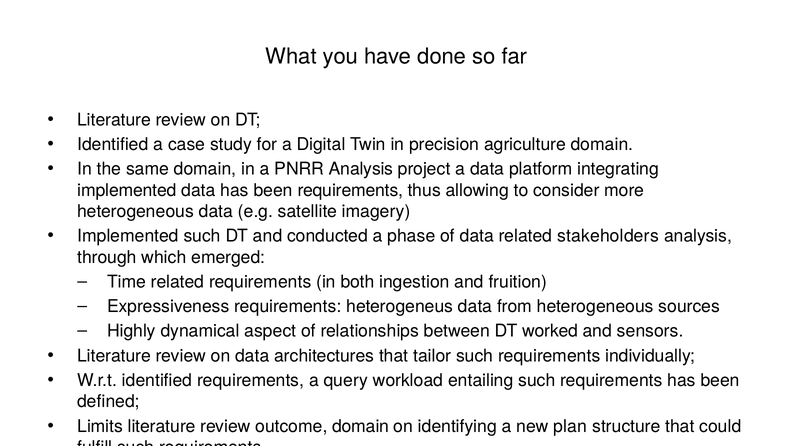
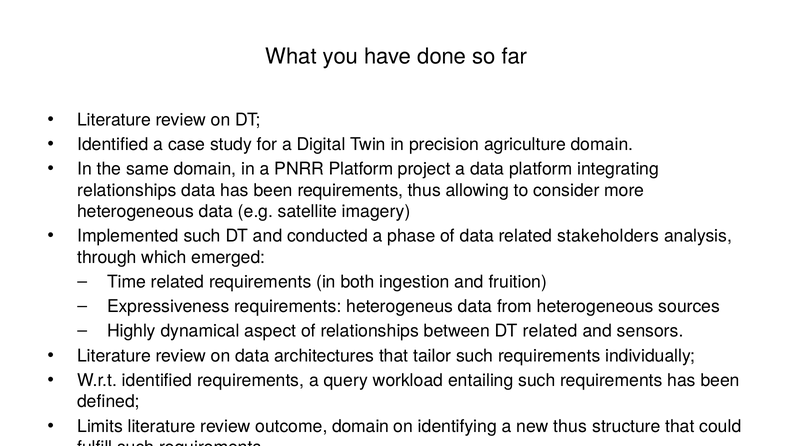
PNRR Analysis: Analysis -> Platform
implemented at (127, 190): implemented -> relationships
DT worked: worked -> related
new plan: plan -> thus
